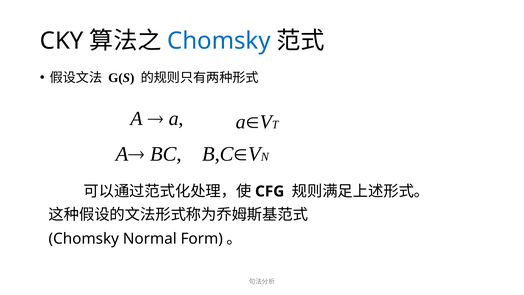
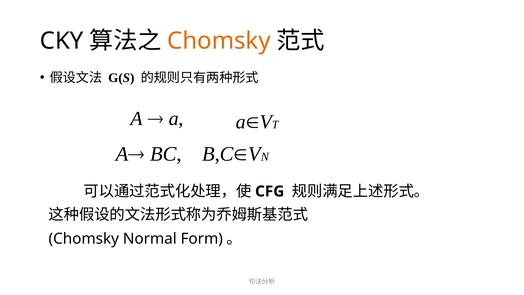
Chomsky at (219, 41) colour: blue -> orange
